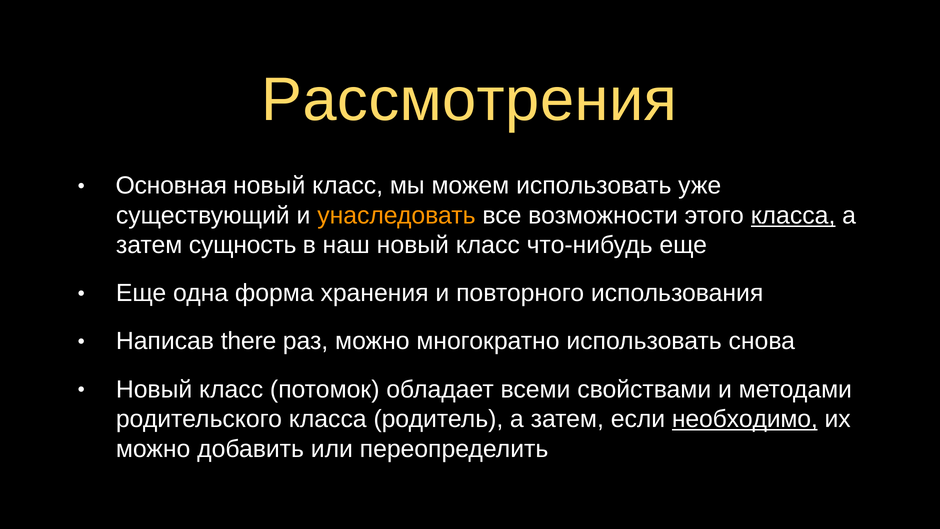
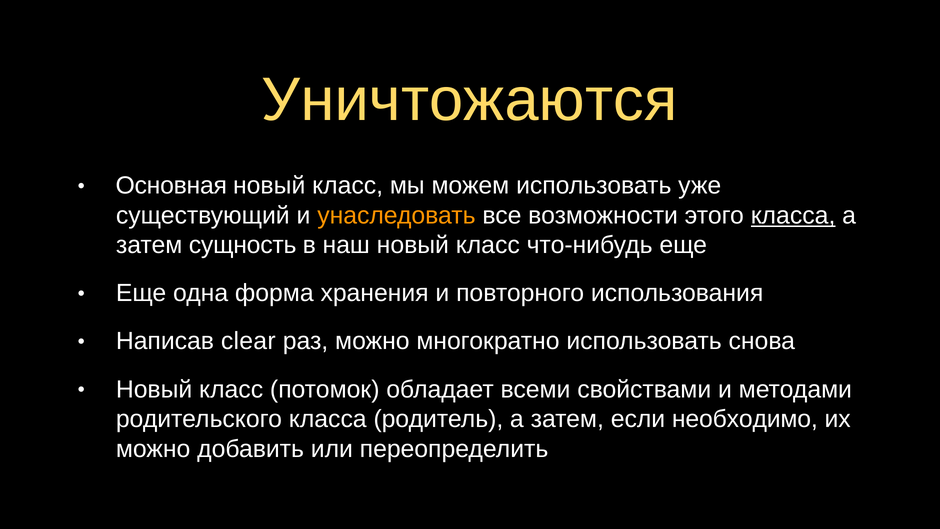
Рассмотрения: Рассмотрения -> Уничтожаются
there: there -> clear
необходимо underline: present -> none
